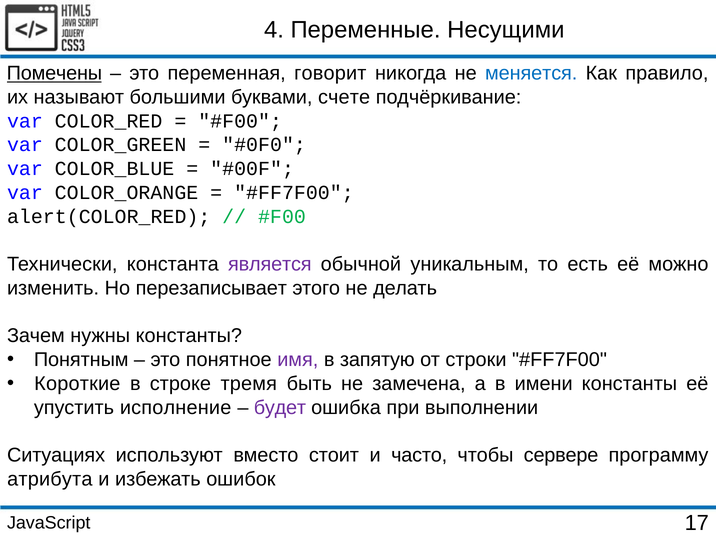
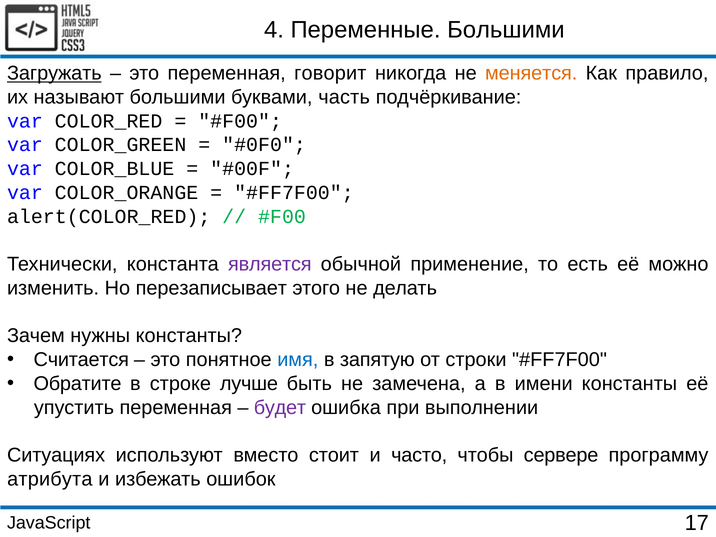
Переменные Несущими: Несущими -> Большими
Помечены: Помечены -> Загружать
меняется colour: blue -> orange
счете: счете -> часть
уникальным: уникальным -> применение
Понятным: Понятным -> Считается
имя colour: purple -> blue
Короткие: Короткие -> Обратите
тремя: тремя -> лучше
упустить исполнение: исполнение -> переменная
